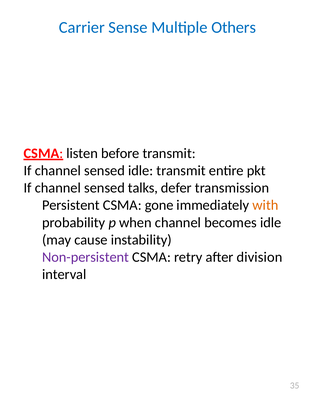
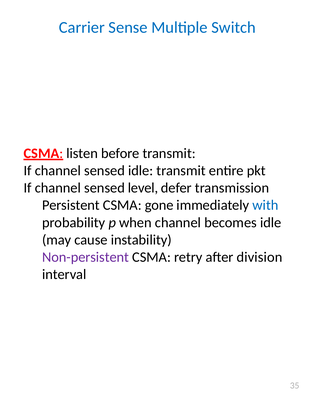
Others: Others -> Switch
talks: talks -> level
with colour: orange -> blue
